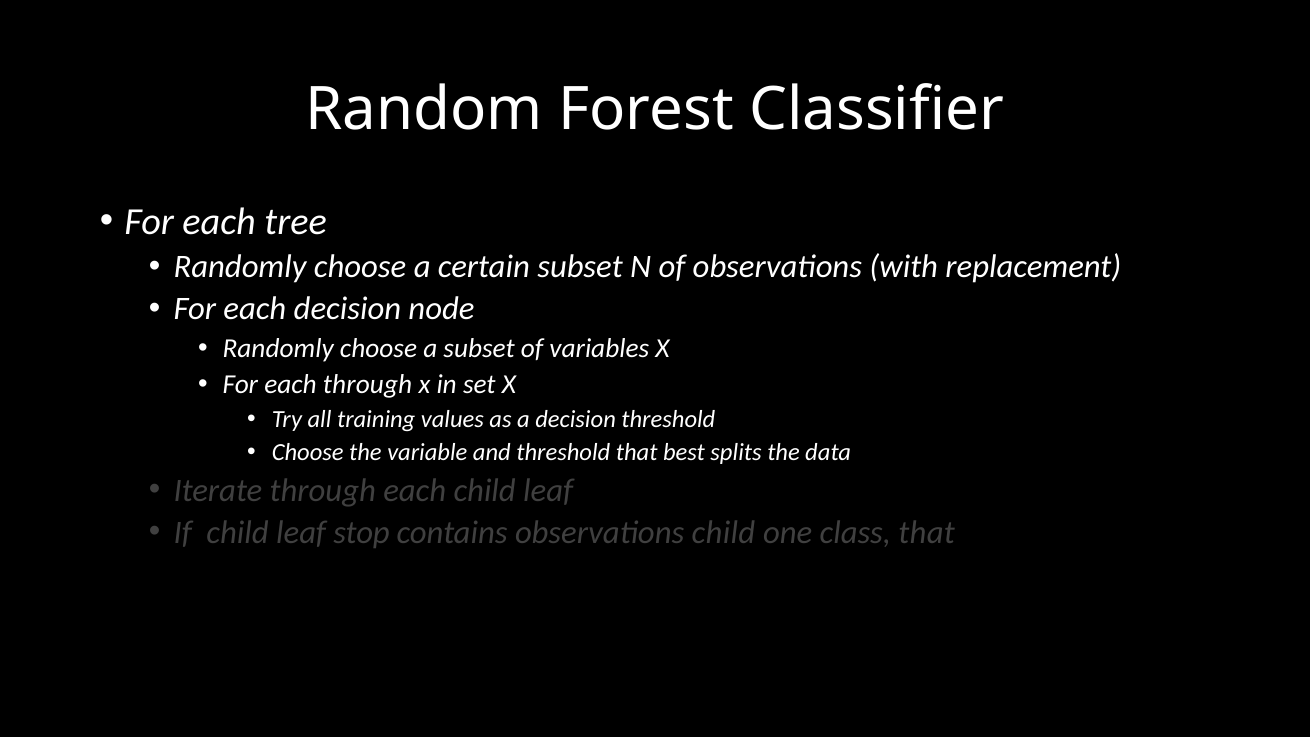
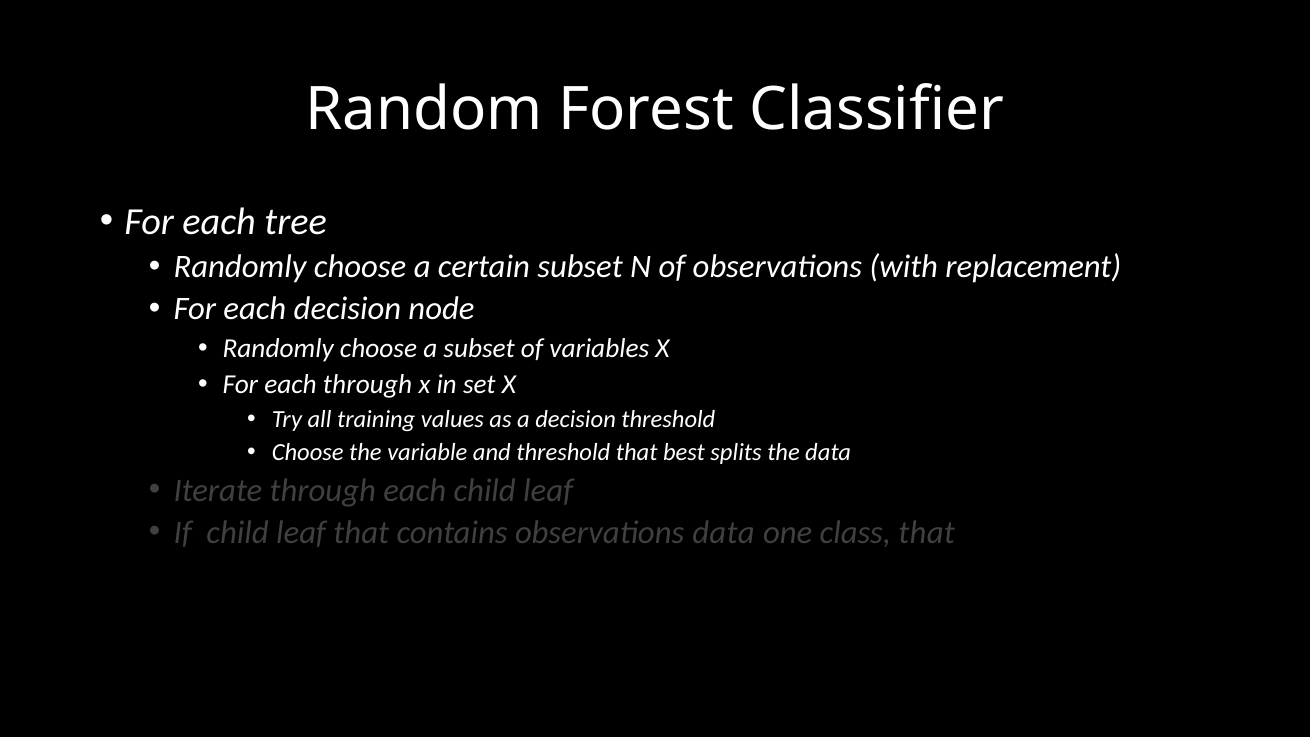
leaf stop: stop -> that
observations child: child -> data
